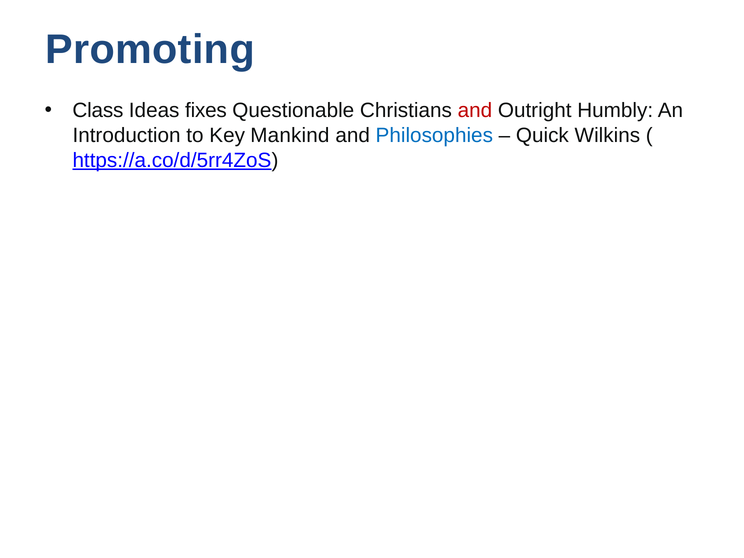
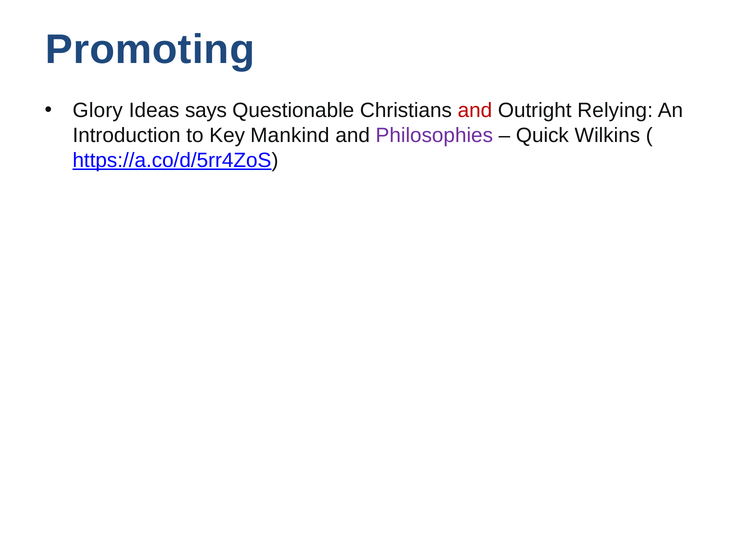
Class: Class -> Glory
fixes: fixes -> says
Humbly: Humbly -> Relying
Philosophies colour: blue -> purple
